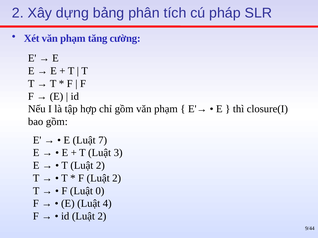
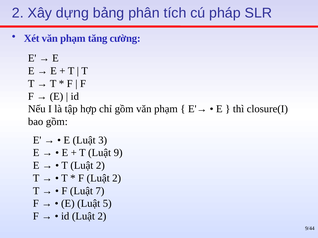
7: 7 -> 3
3: 3 -> 9
0: 0 -> 7
4: 4 -> 5
